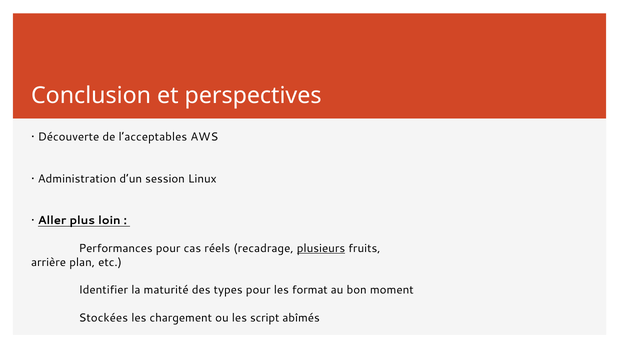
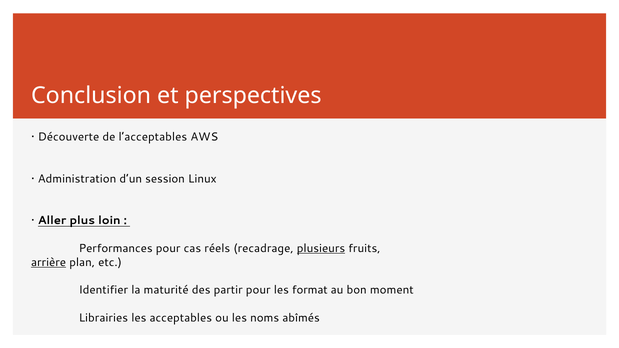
arrière underline: none -> present
types: types -> partir
Stockées: Stockées -> Librairies
chargement: chargement -> acceptables
script: script -> noms
